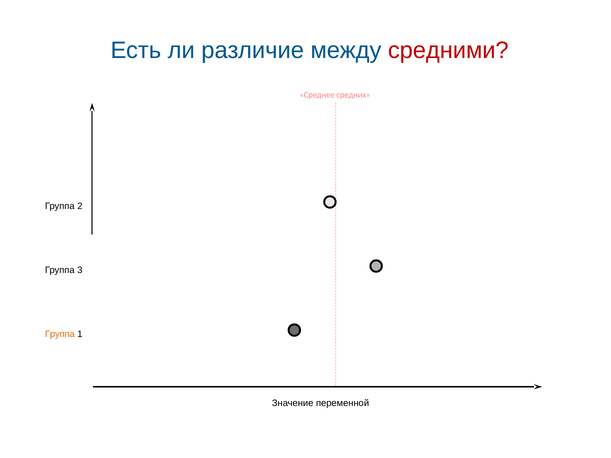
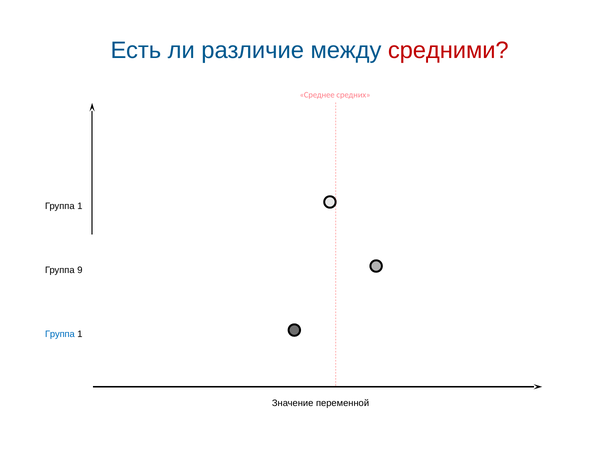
2 at (80, 206): 2 -> 1
3: 3 -> 9
Группа at (60, 334) colour: orange -> blue
